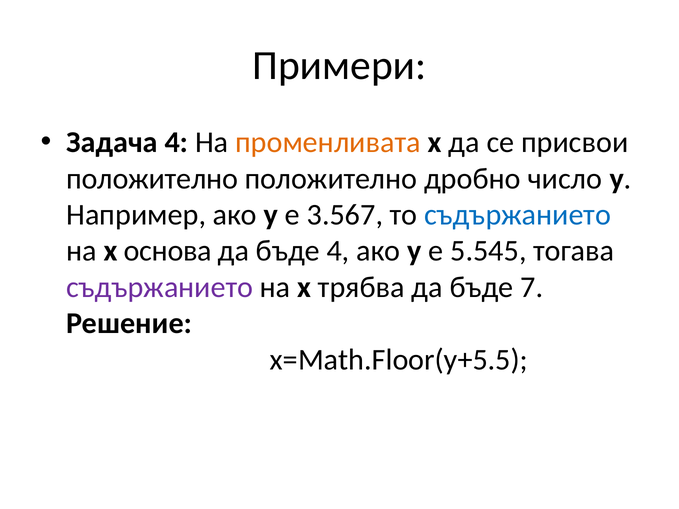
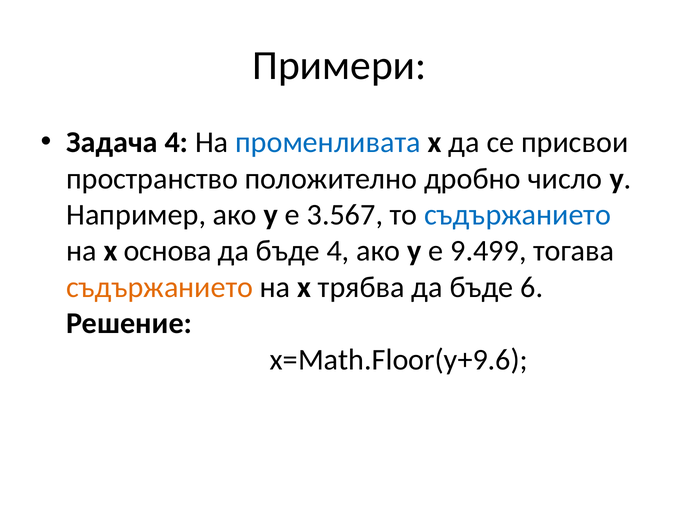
променливата colour: orange -> blue
положително at (152, 179): положително -> пространство
5.545: 5.545 -> 9.499
съдържанието at (160, 287) colour: purple -> orange
7: 7 -> 6
x=Math.Floor(y+5.5: x=Math.Floor(y+5.5 -> x=Math.Floor(y+9.6
